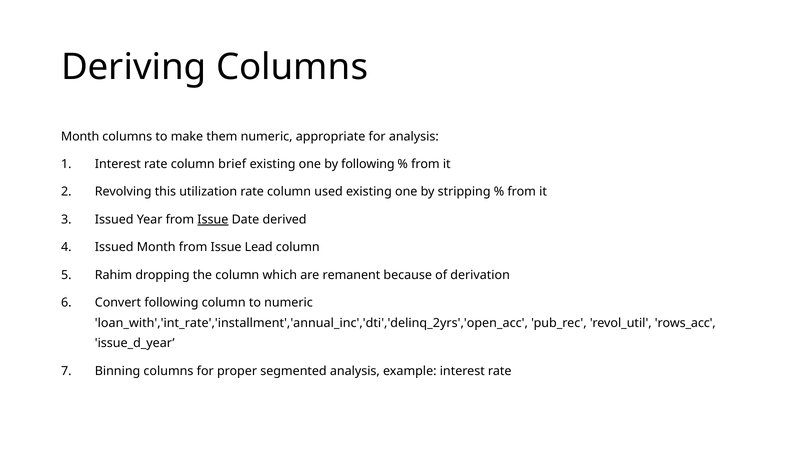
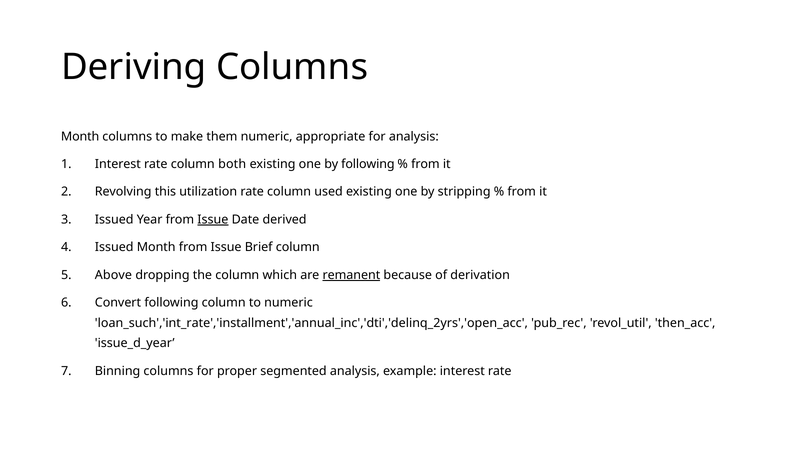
brief: brief -> both
Lead: Lead -> Brief
Rahim: Rahim -> Above
remanent underline: none -> present
loan_with','int_rate','installment','annual_inc','dti','delinq_2yrs','open_acc: loan_with','int_rate','installment','annual_inc','dti','delinq_2yrs','open_acc -> loan_such','int_rate','installment','annual_inc','dti','delinq_2yrs','open_acc
rows_acc: rows_acc -> then_acc
